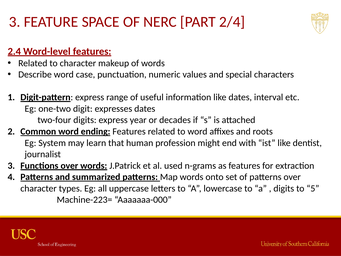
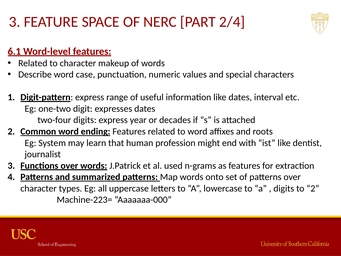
2.4: 2.4 -> 6.1
to 5: 5 -> 2
